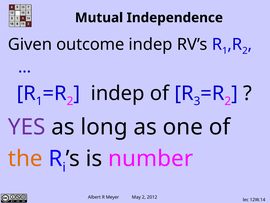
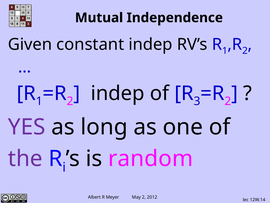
outcome: outcome -> constant
the colour: orange -> purple
number: number -> random
